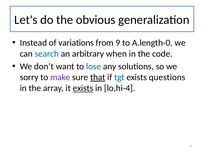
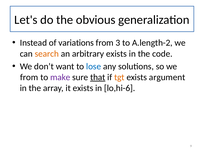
from 9: 9 -> 3
A.length-0: A.length-0 -> A.length-2
search colour: blue -> orange
arbitrary when: when -> exists
sorry at (29, 77): sorry -> from
tgt colour: blue -> orange
questions: questions -> argument
exists at (83, 88) underline: present -> none
lo,hi-4: lo,hi-4 -> lo,hi-6
